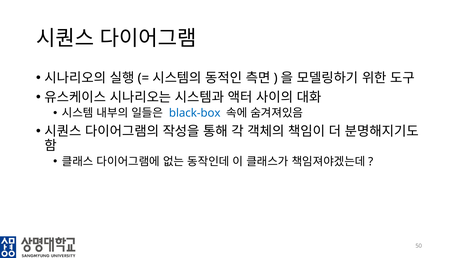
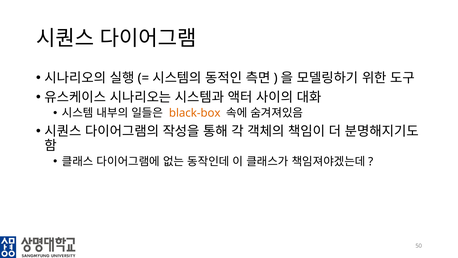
black-box colour: blue -> orange
